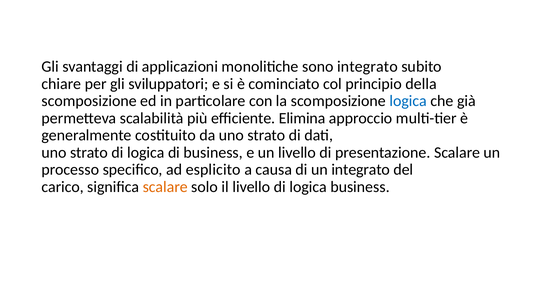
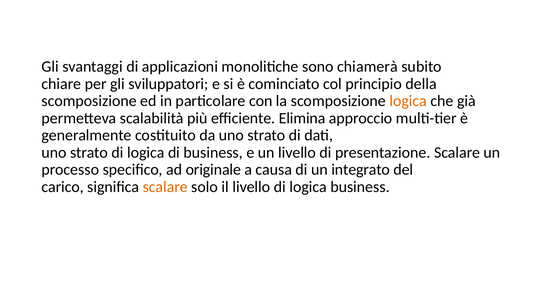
sono integrato: integrato -> chiamerà
logica at (408, 101) colour: blue -> orange
esplicito: esplicito -> originale
